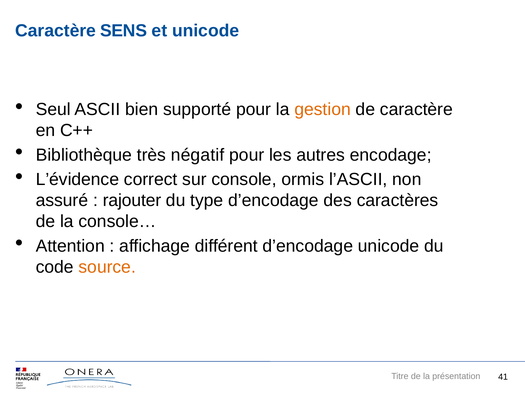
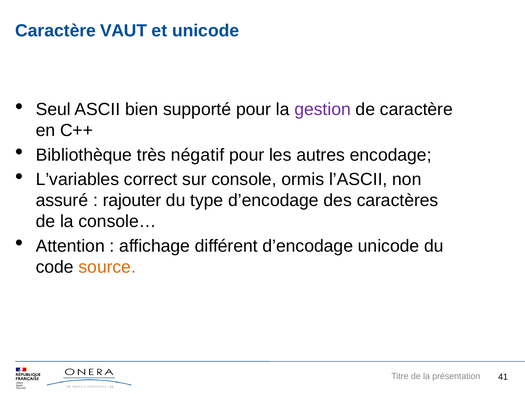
SENS: SENS -> VAUT
gestion colour: orange -> purple
L’évidence: L’évidence -> L’variables
